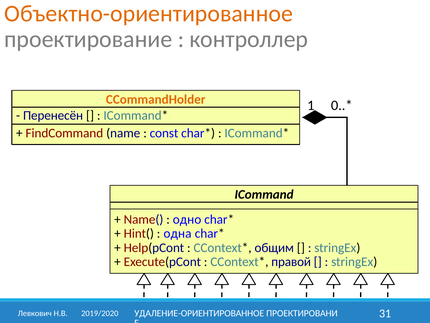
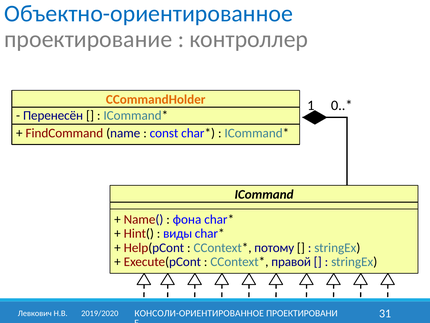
Объектно-ориентированное colour: orange -> blue
одно: одно -> фона
одна: одна -> виды
общим: общим -> потому
УДАЛЕНИЕ-ОРИЕНТИРОВАННОЕ: УДАЛЕНИЕ-ОРИЕНТИРОВАННОЕ -> КОНСОЛИ-ОРИЕНТИРОВАННОЕ
